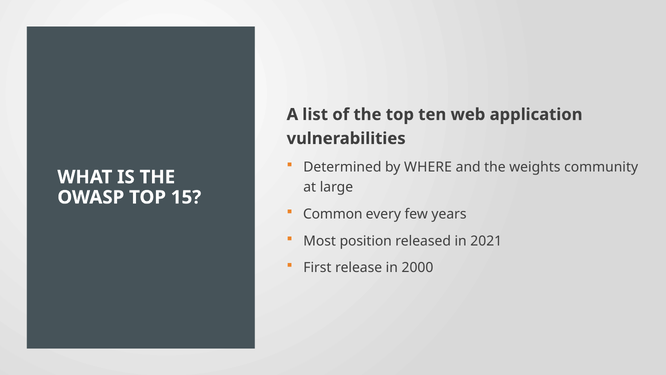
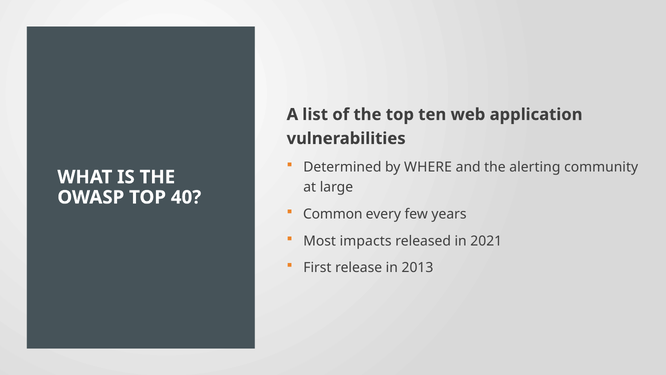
weights: weights -> alerting
15: 15 -> 40
position: position -> impacts
2000: 2000 -> 2013
